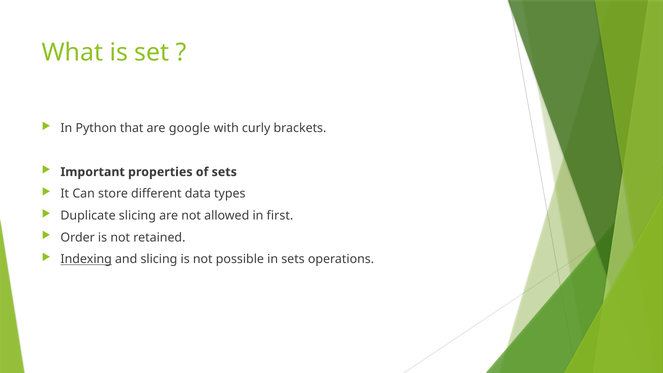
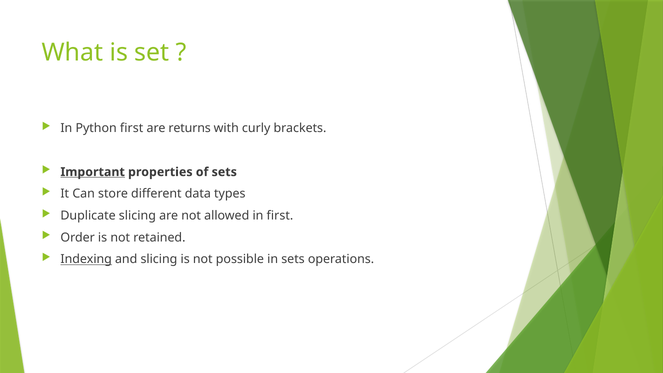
Python that: that -> first
google: google -> returns
Important underline: none -> present
